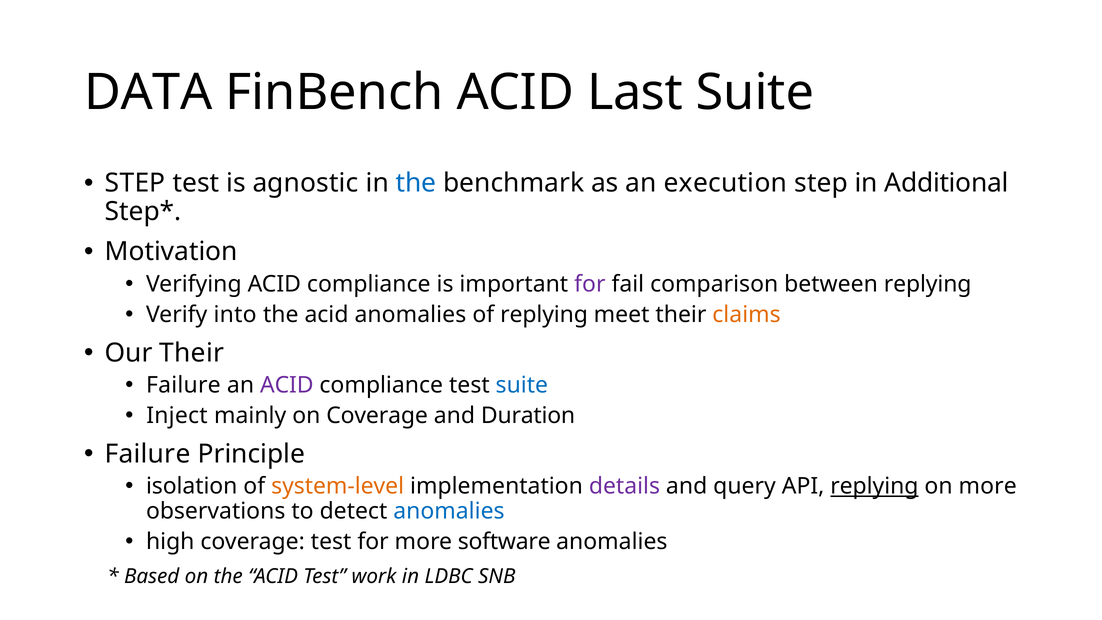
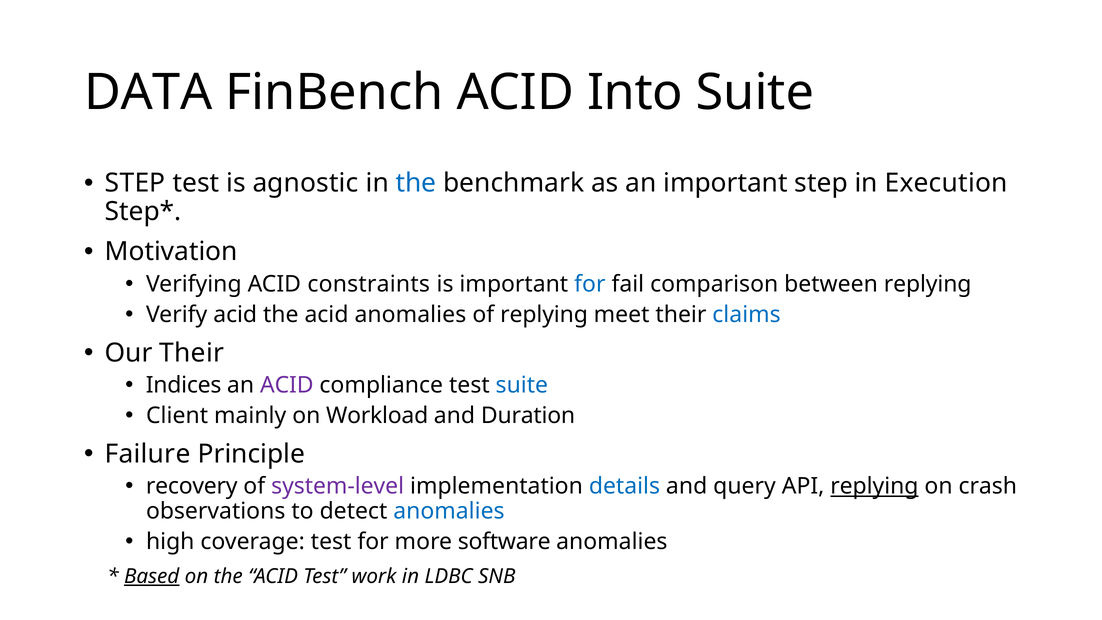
Last: Last -> Into
an execution: execution -> important
Additional: Additional -> Execution
Verifying ACID compliance: compliance -> constraints
for at (590, 284) colour: purple -> blue
Verify into: into -> acid
claims colour: orange -> blue
Failure at (183, 385): Failure -> Indices
Inject: Inject -> Client
on Coverage: Coverage -> Workload
isolation: isolation -> recovery
system-level colour: orange -> purple
details colour: purple -> blue
on more: more -> crash
Based underline: none -> present
